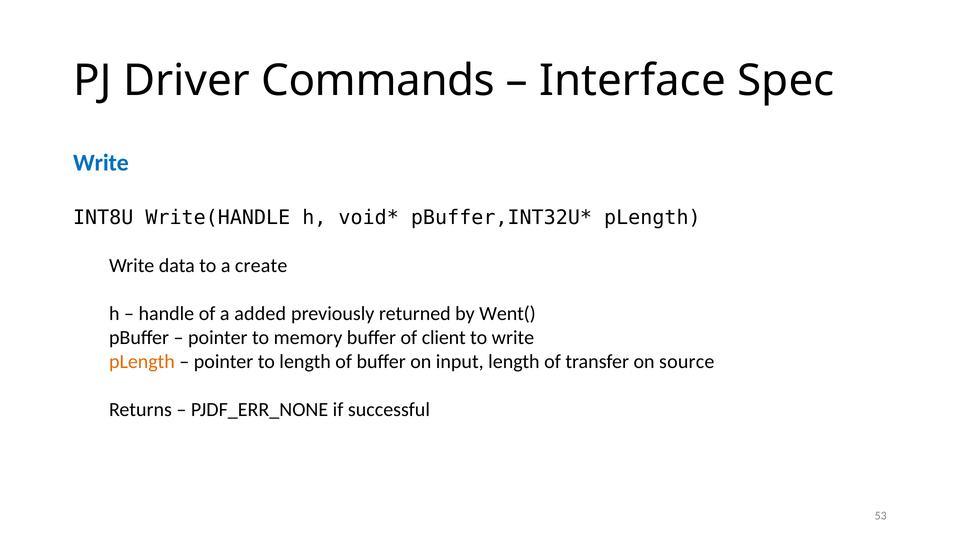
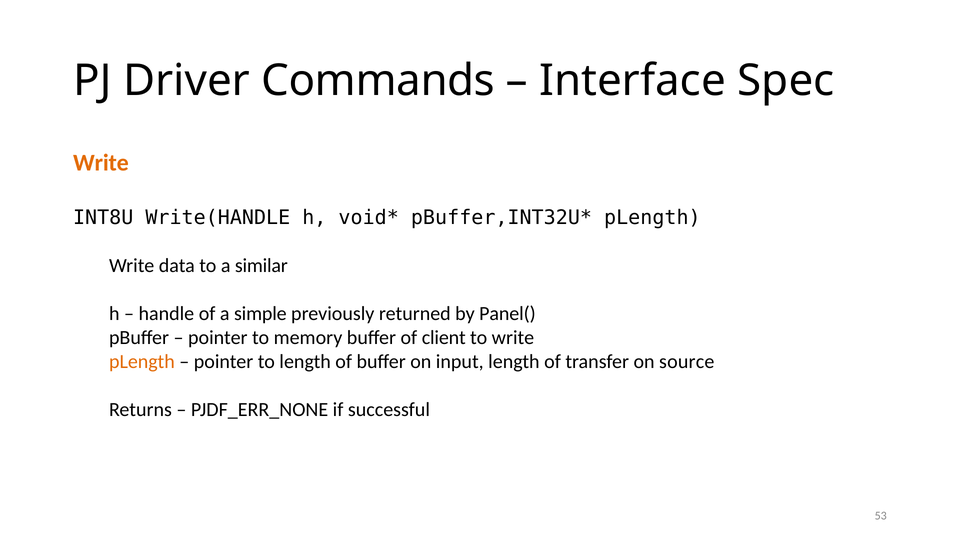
Write at (101, 163) colour: blue -> orange
create: create -> similar
added: added -> simple
Went(: Went( -> Panel(
